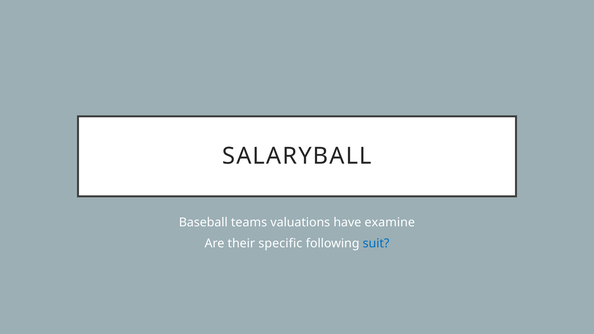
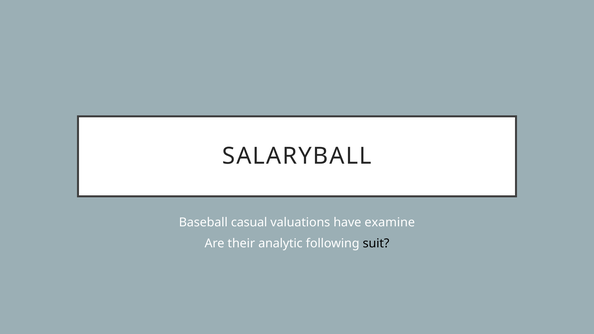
teams: teams -> casual
specific: specific -> analytic
suit colour: blue -> black
